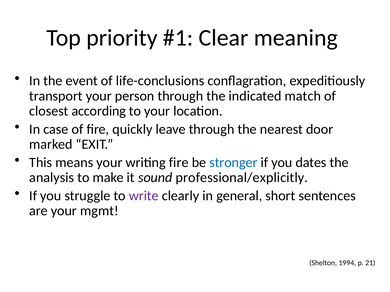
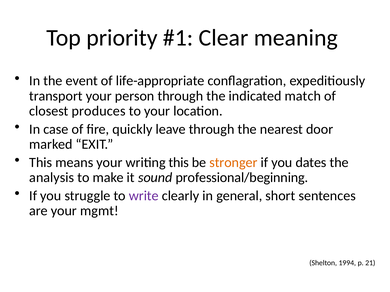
life-conclusions: life-conclusions -> life-appropriate
according: according -> produces
writing fire: fire -> this
stronger colour: blue -> orange
professional/explicitly: professional/explicitly -> professional/beginning
